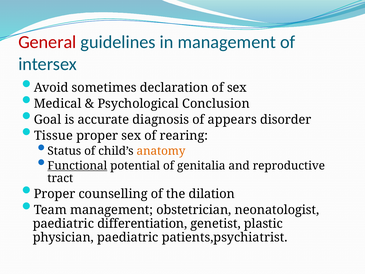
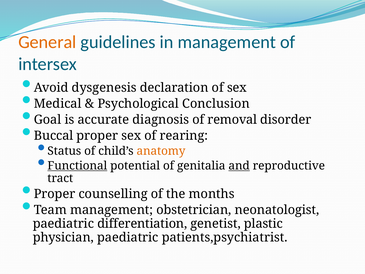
General colour: red -> orange
sometimes: sometimes -> dysgenesis
appears: appears -> removal
Tissue: Tissue -> Buccal
and underline: none -> present
dilation: dilation -> months
